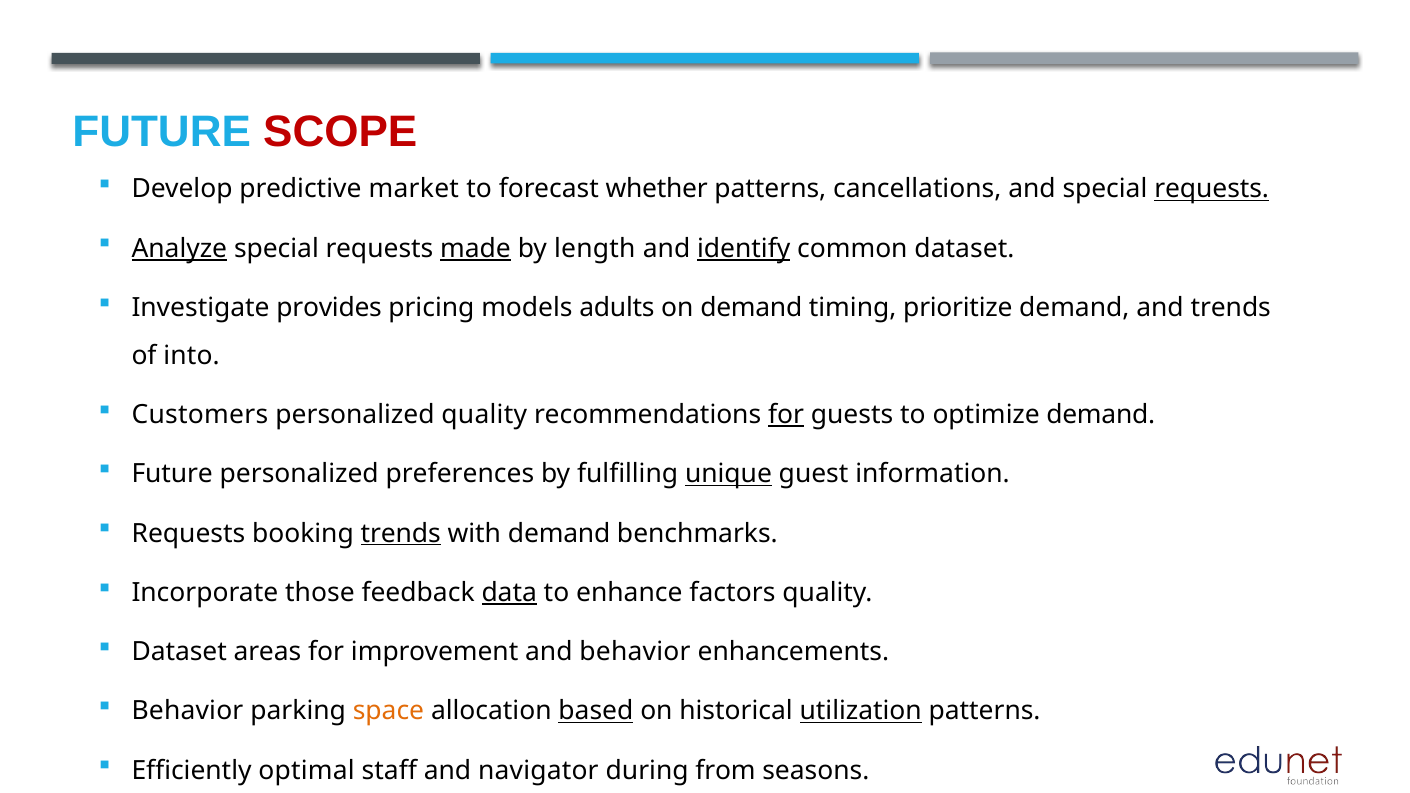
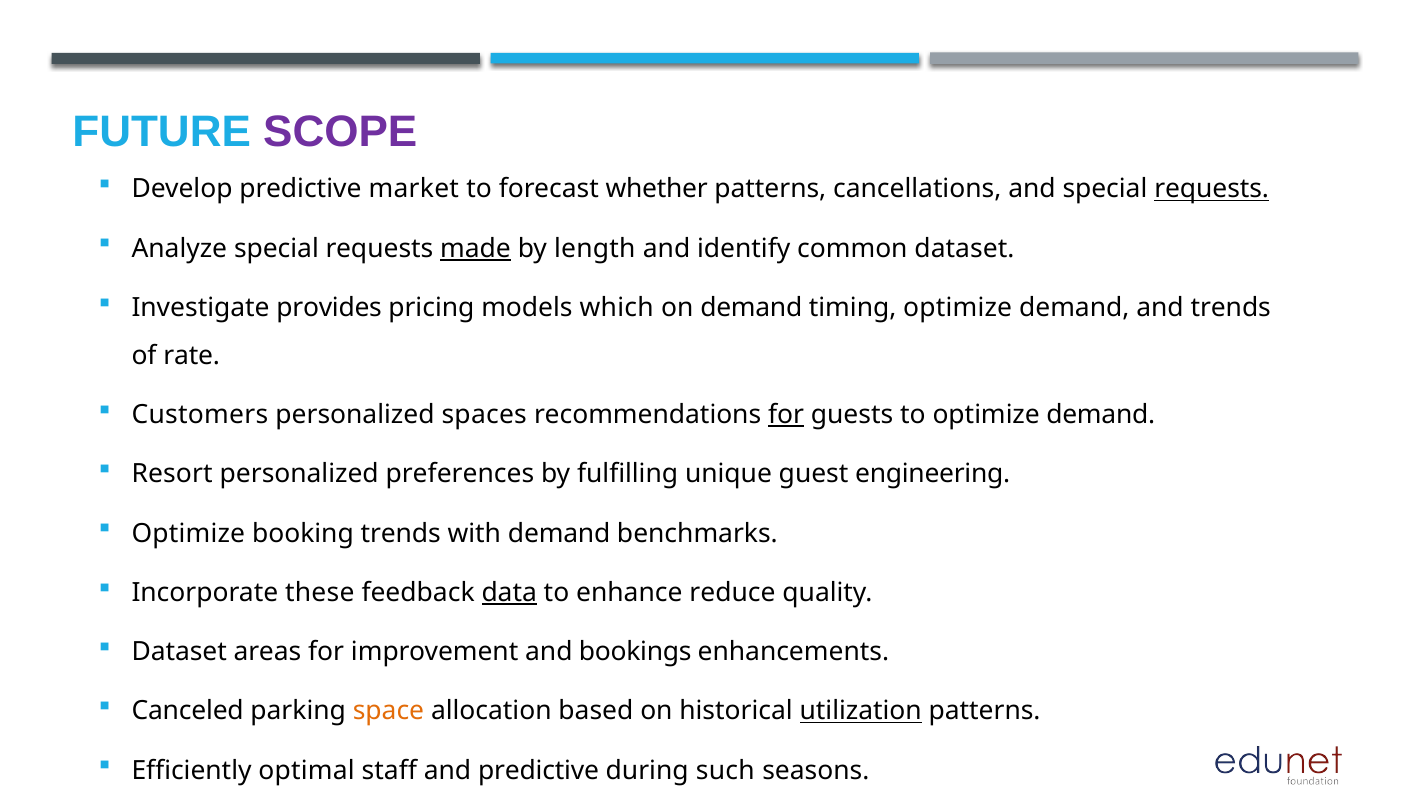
SCOPE colour: red -> purple
Analyze underline: present -> none
identify underline: present -> none
adults: adults -> which
timing prioritize: prioritize -> optimize
into: into -> rate
personalized quality: quality -> spaces
Future at (172, 474): Future -> Resort
unique underline: present -> none
information: information -> engineering
Requests at (188, 533): Requests -> Optimize
trends at (401, 533) underline: present -> none
those: those -> these
factors: factors -> reduce
and behavior: behavior -> bookings
Behavior at (187, 711): Behavior -> Canceled
based underline: present -> none
and navigator: navigator -> predictive
from: from -> such
